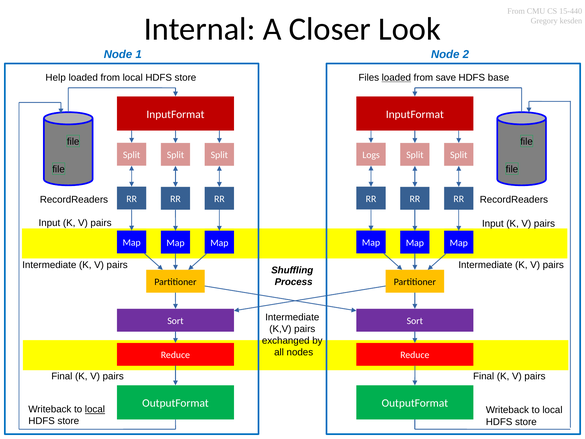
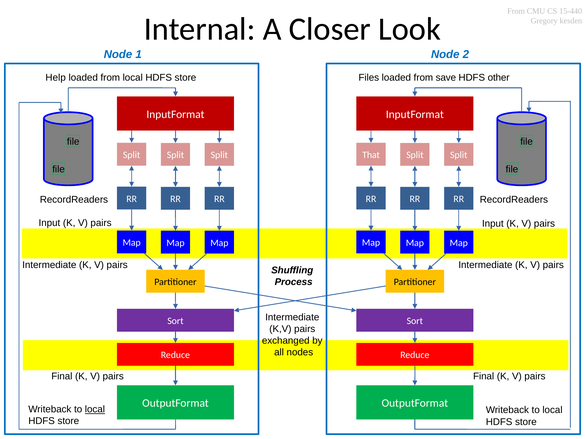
loaded at (396, 78) underline: present -> none
base: base -> other
Logs: Logs -> That
